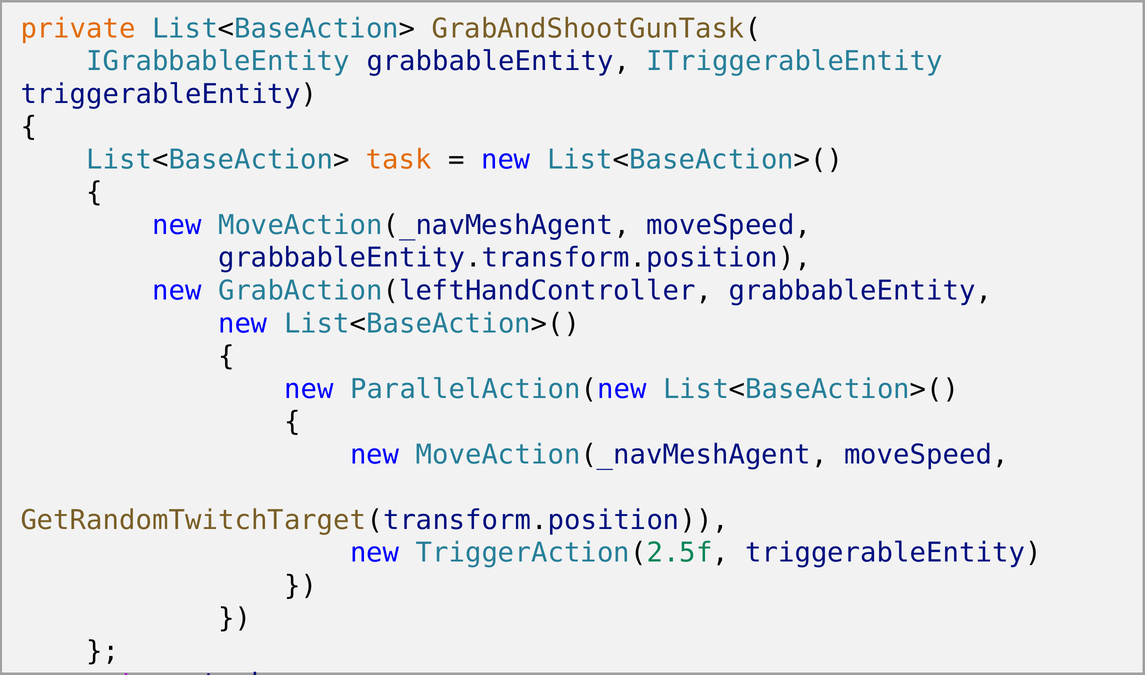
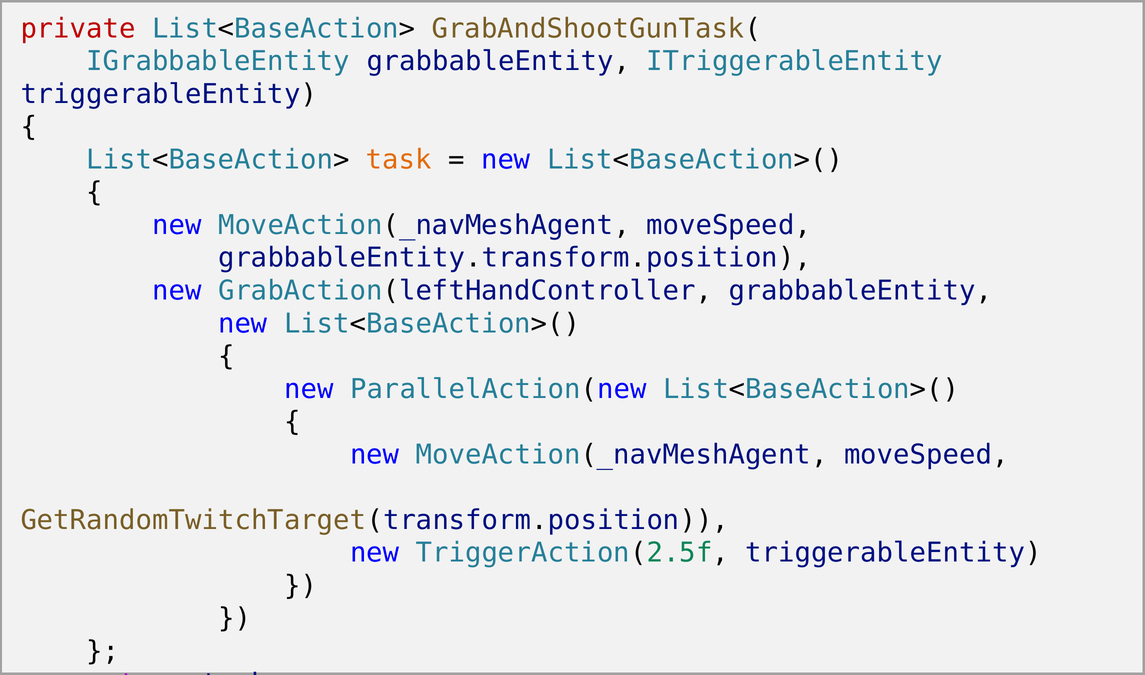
private colour: orange -> red
